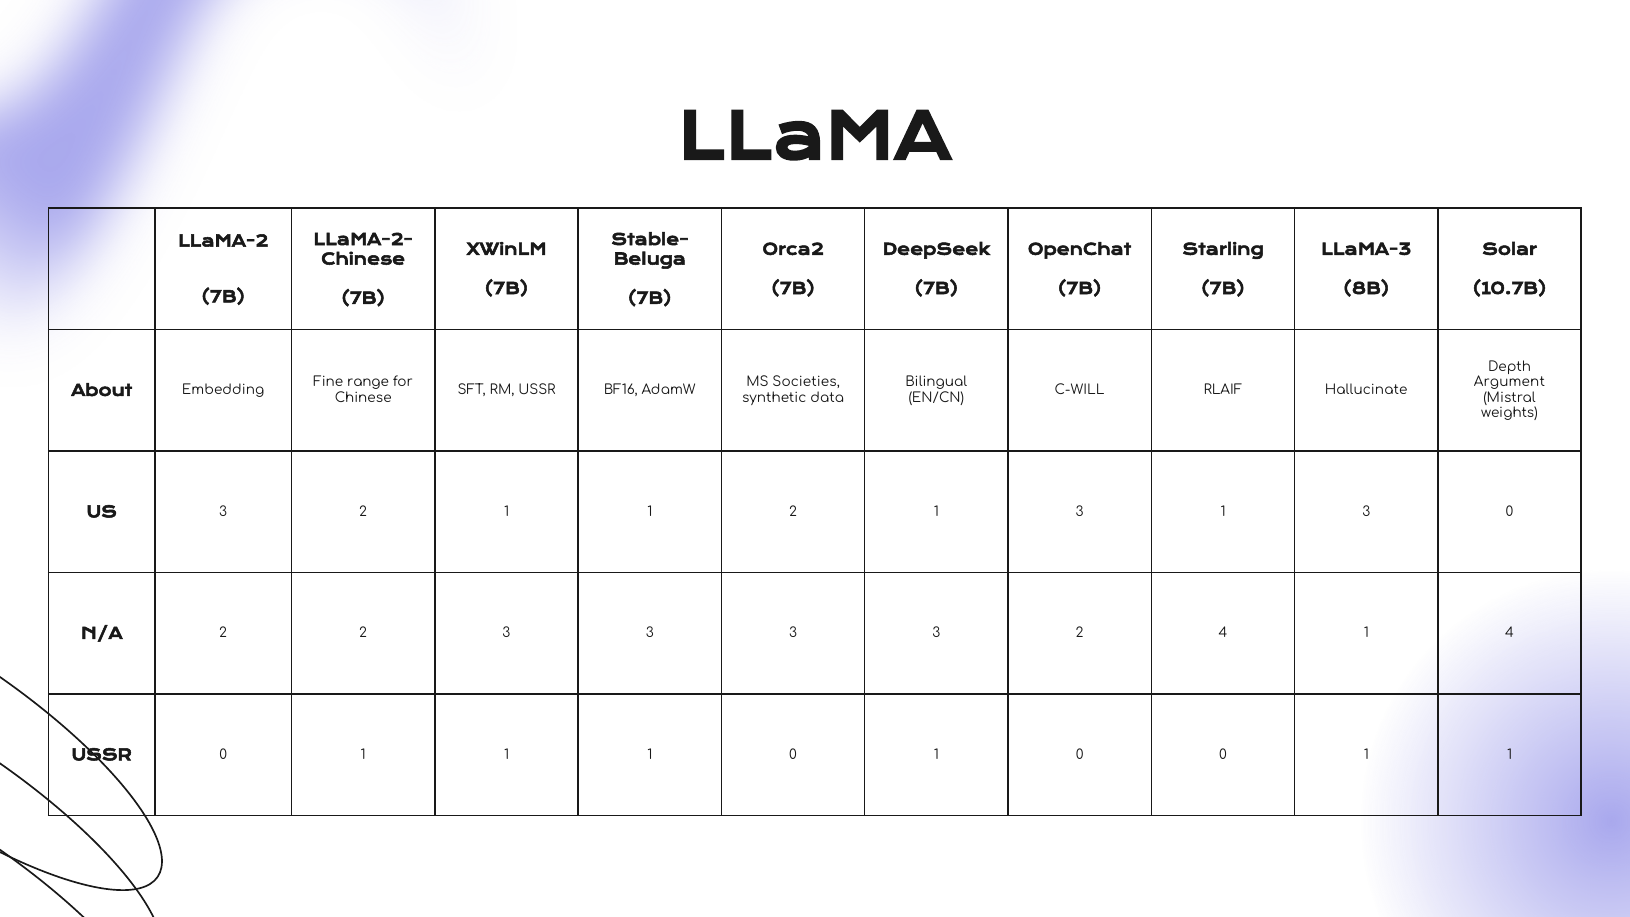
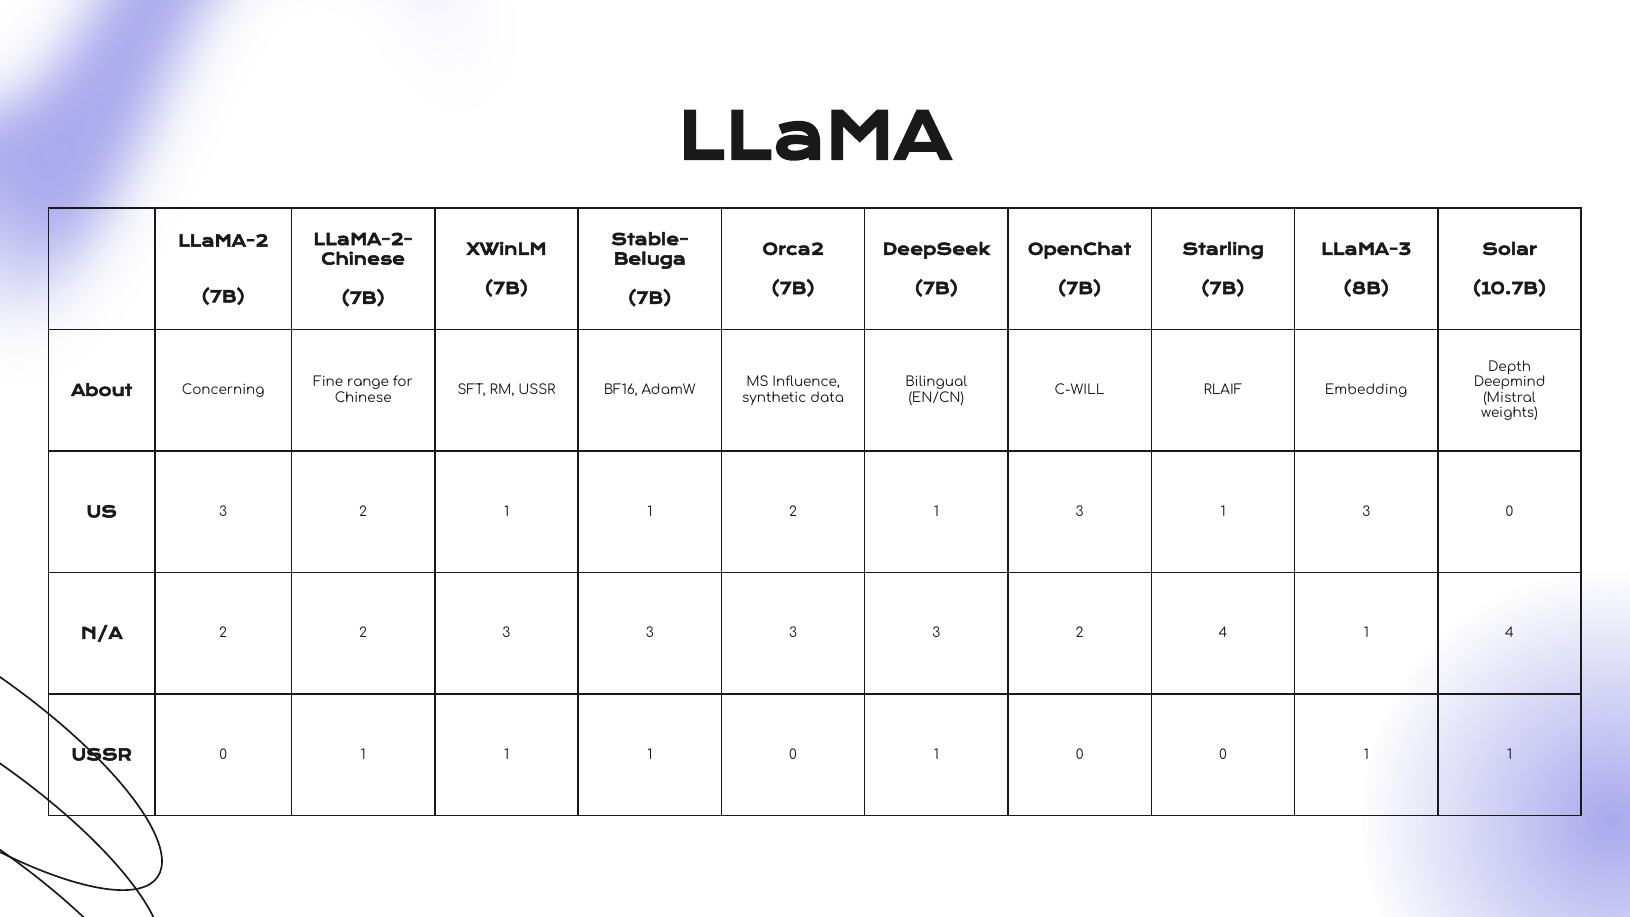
Societies: Societies -> Influence
Argument: Argument -> Deepmind
Embedding: Embedding -> Concerning
Hallucinate: Hallucinate -> Embedding
